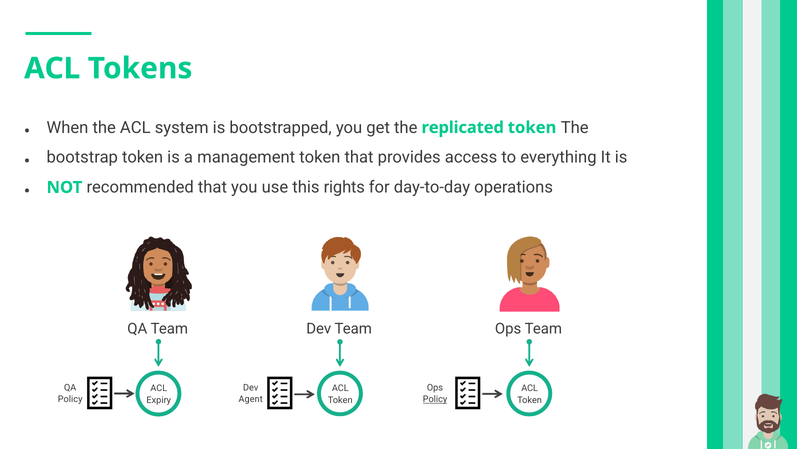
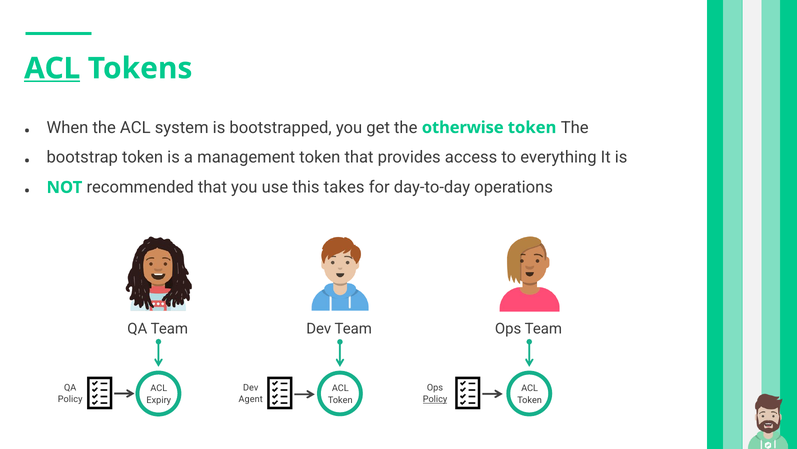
ACL at (52, 68) underline: none -> present
replicated: replicated -> otherwise
rights: rights -> takes
